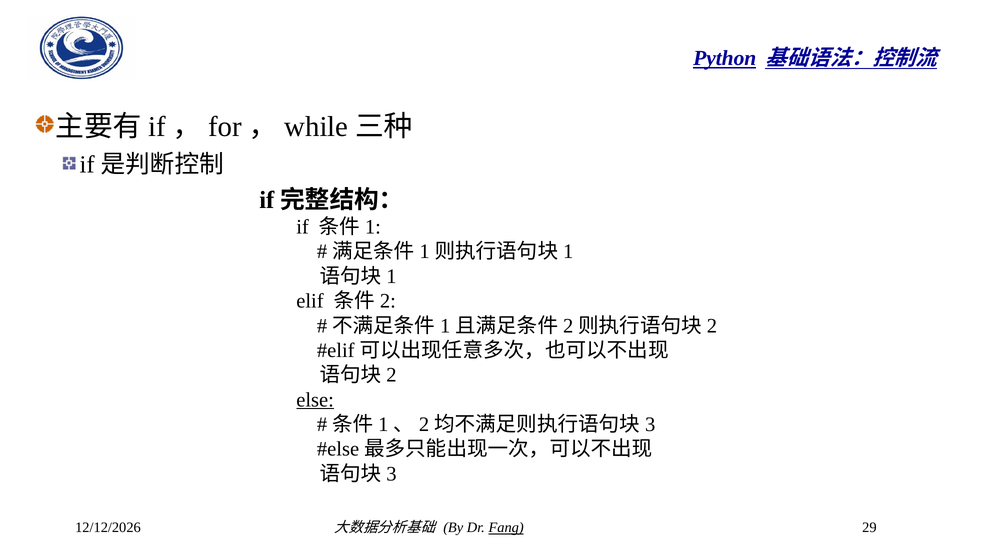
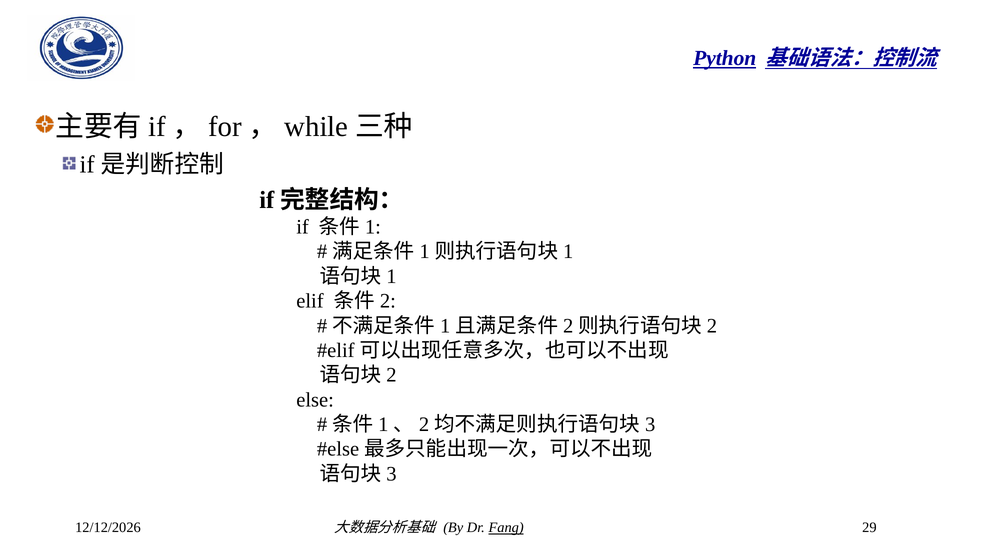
else underline: present -> none
